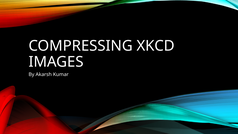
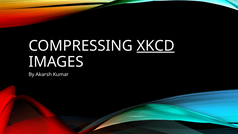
XKCD underline: none -> present
